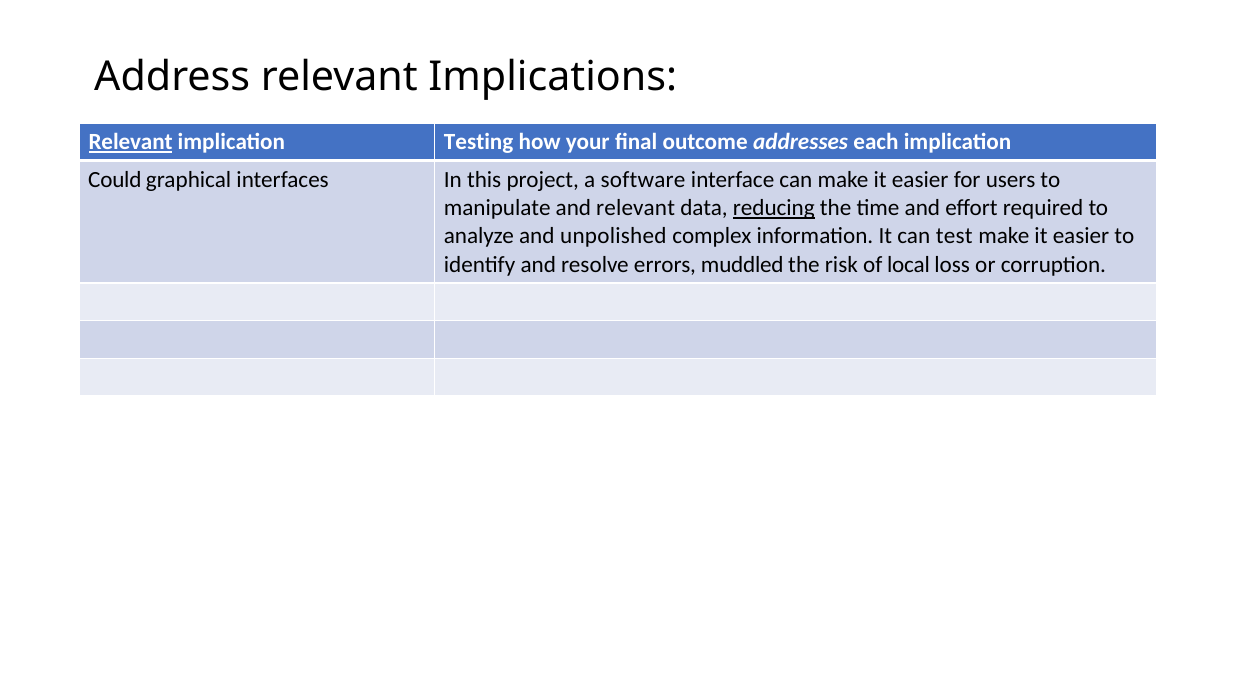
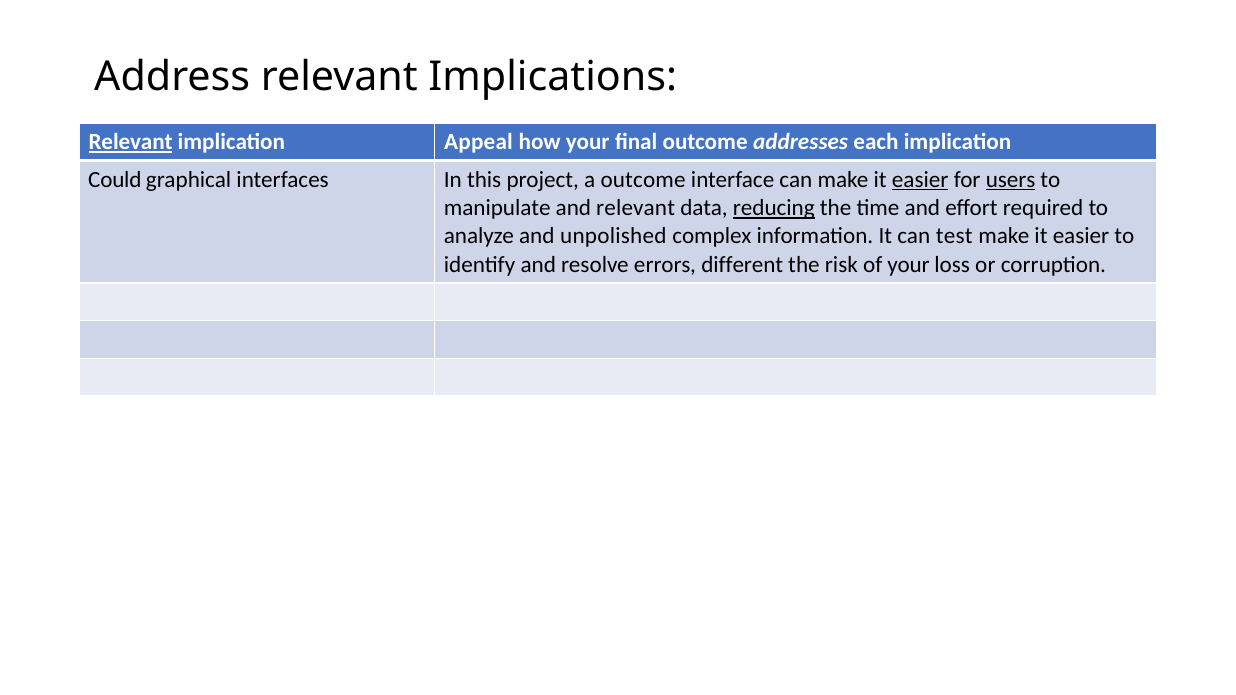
Testing: Testing -> Appeal
a software: software -> outcome
easier at (920, 180) underline: none -> present
users underline: none -> present
muddled: muddled -> different
of local: local -> your
